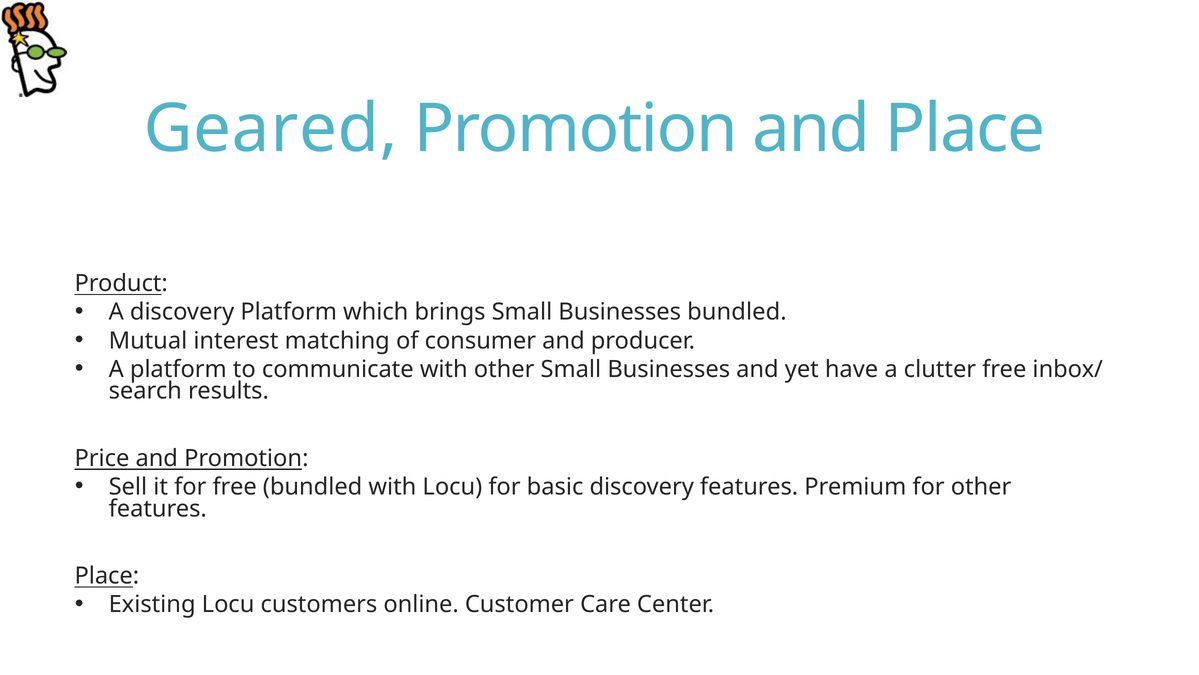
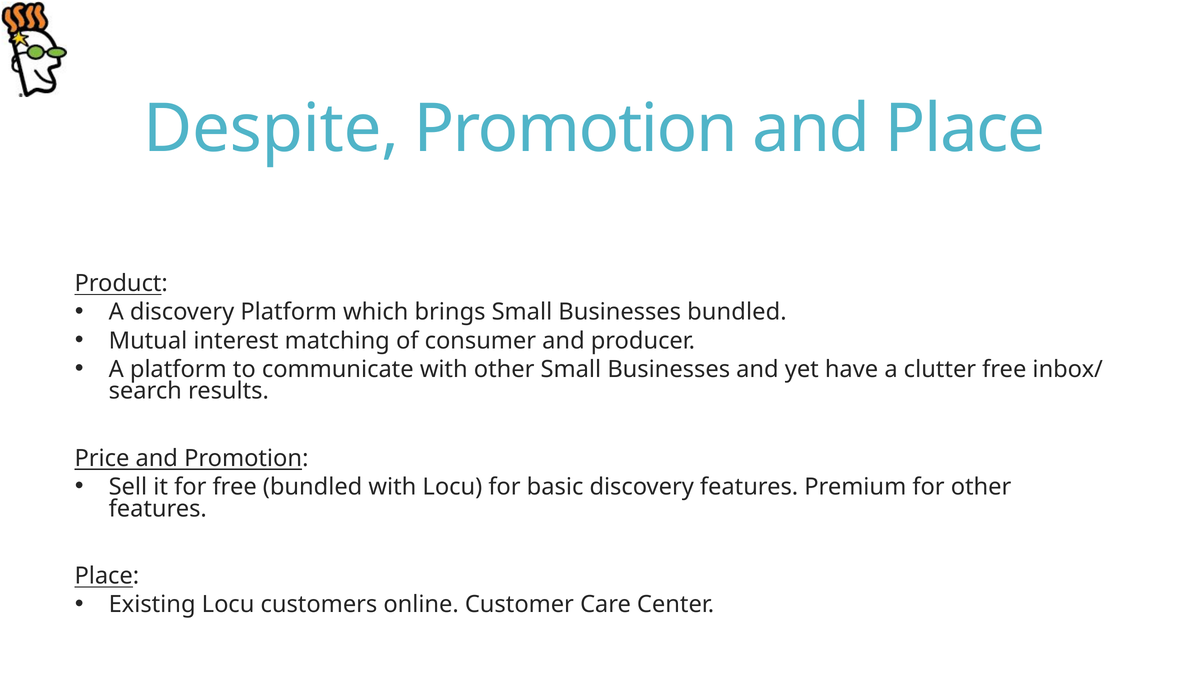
Geared: Geared -> Despite
